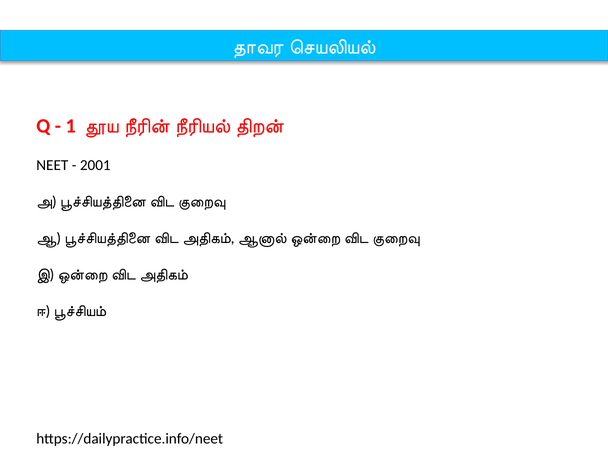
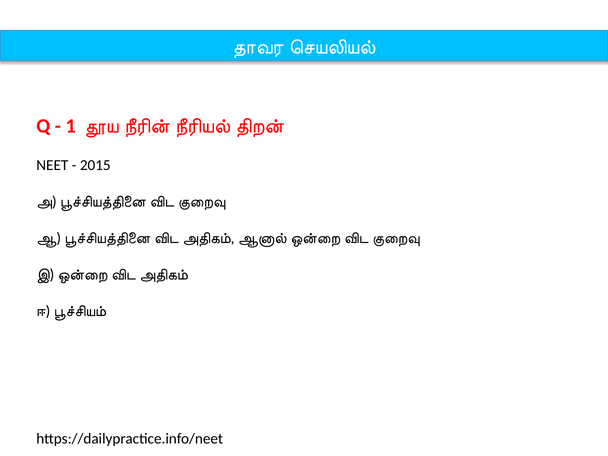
2001: 2001 -> 2015
